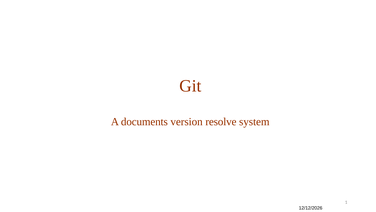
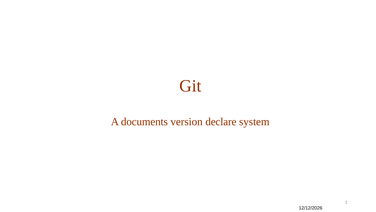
resolve: resolve -> declare
